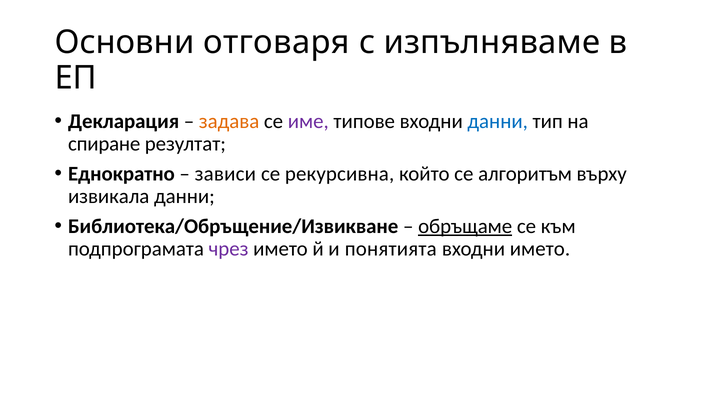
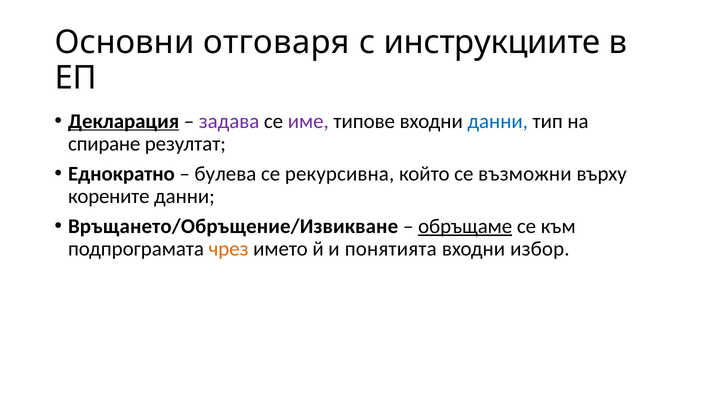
изпълняваме: изпълняваме -> инструкциите
Декларация underline: none -> present
задава colour: orange -> purple
зависи: зависи -> булева
алгоритъм: алгоритъм -> възможни
извикала: извикала -> корените
Библиотека/Обръщение/Извикване: Библиотека/Обръщение/Извикване -> Връщането/Обръщение/Извикване
чрез colour: purple -> orange
входни името: името -> избор
